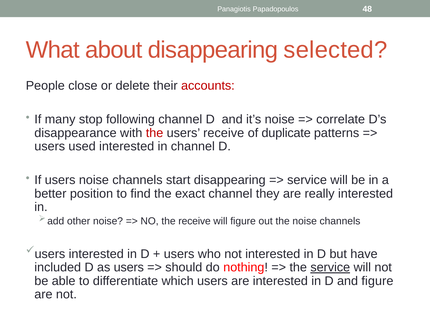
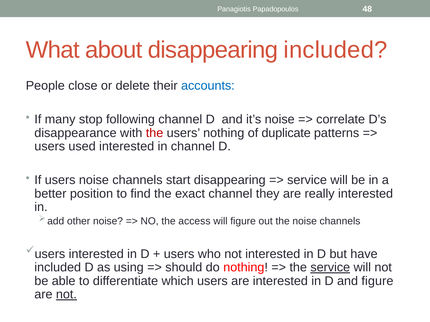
disappearing selected: selected -> included
accounts colour: red -> blue
users receive: receive -> nothing
the receive: receive -> access
as users: users -> using
not at (66, 295) underline: none -> present
